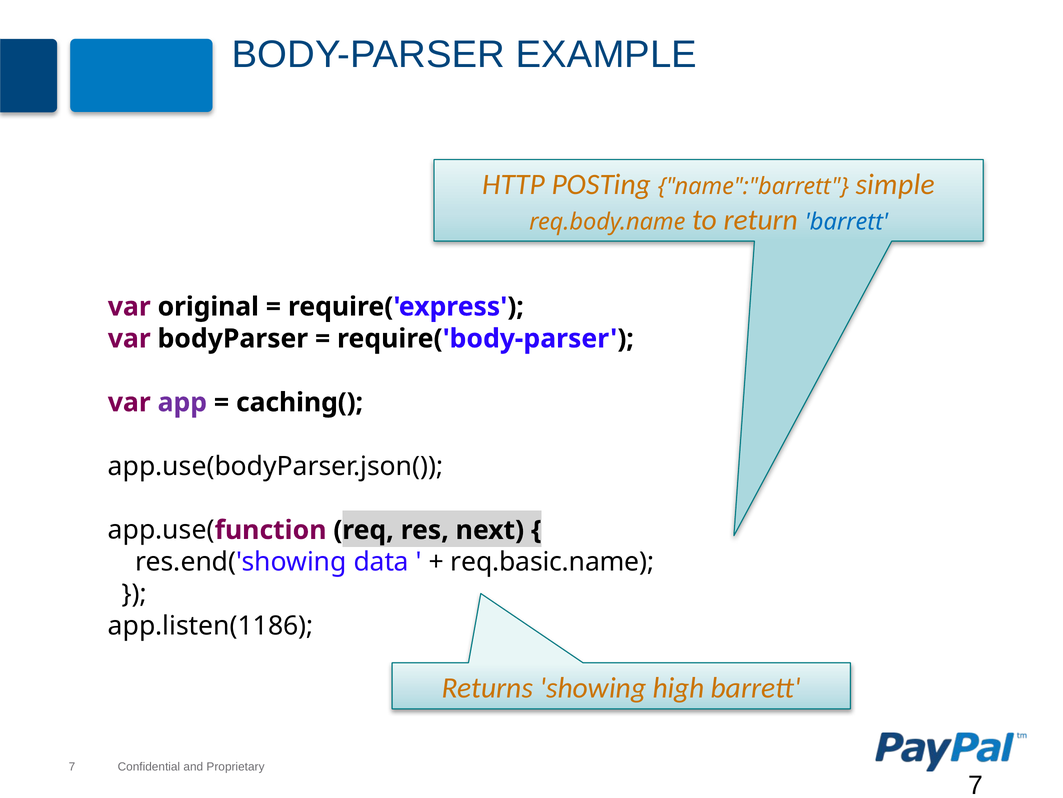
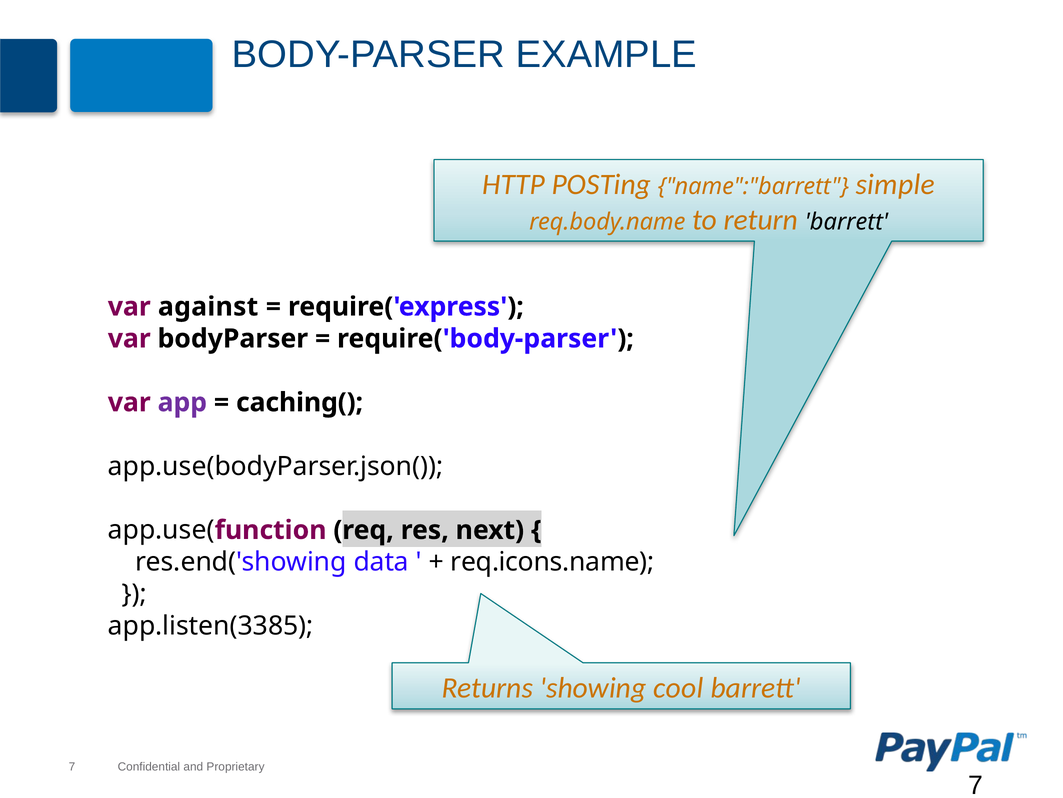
barrett at (846, 222) colour: blue -> black
original: original -> against
req.basic.name: req.basic.name -> req.icons.name
app.listen(1186: app.listen(1186 -> app.listen(3385
high: high -> cool
